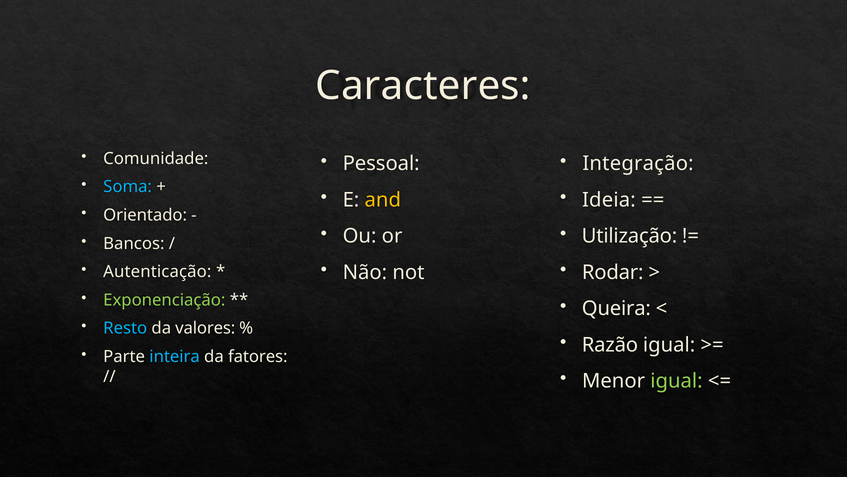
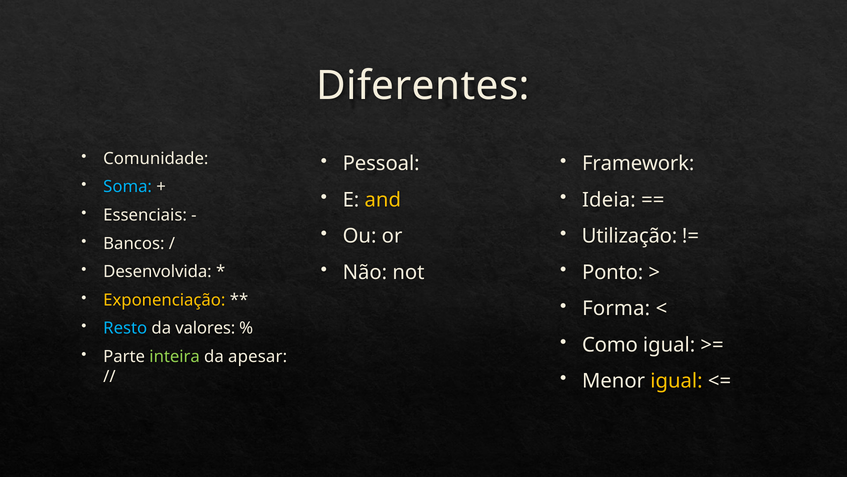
Caracteres: Caracteres -> Diferentes
Integração: Integração -> Framework
Orientado: Orientado -> Essenciais
Rodar: Rodar -> Ponto
Autenticação: Autenticação -> Desenvolvida
Exponenciação colour: light green -> yellow
Queira: Queira -> Forma
Razão: Razão -> Como
inteira colour: light blue -> light green
fatores: fatores -> apesar
igual at (676, 381) colour: light green -> yellow
